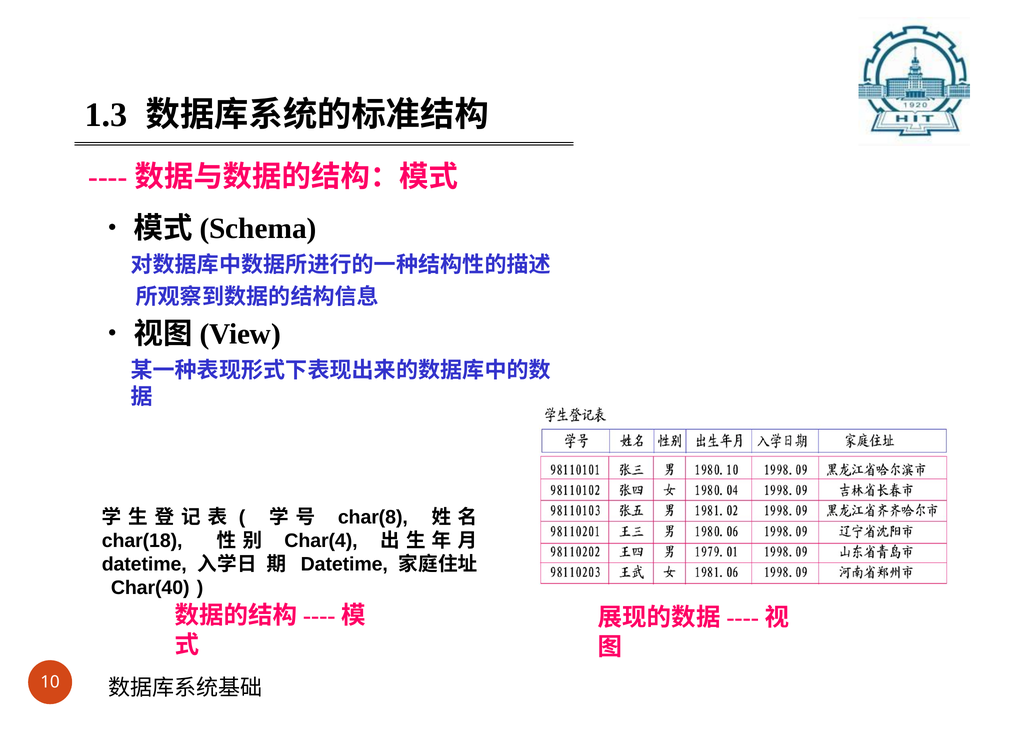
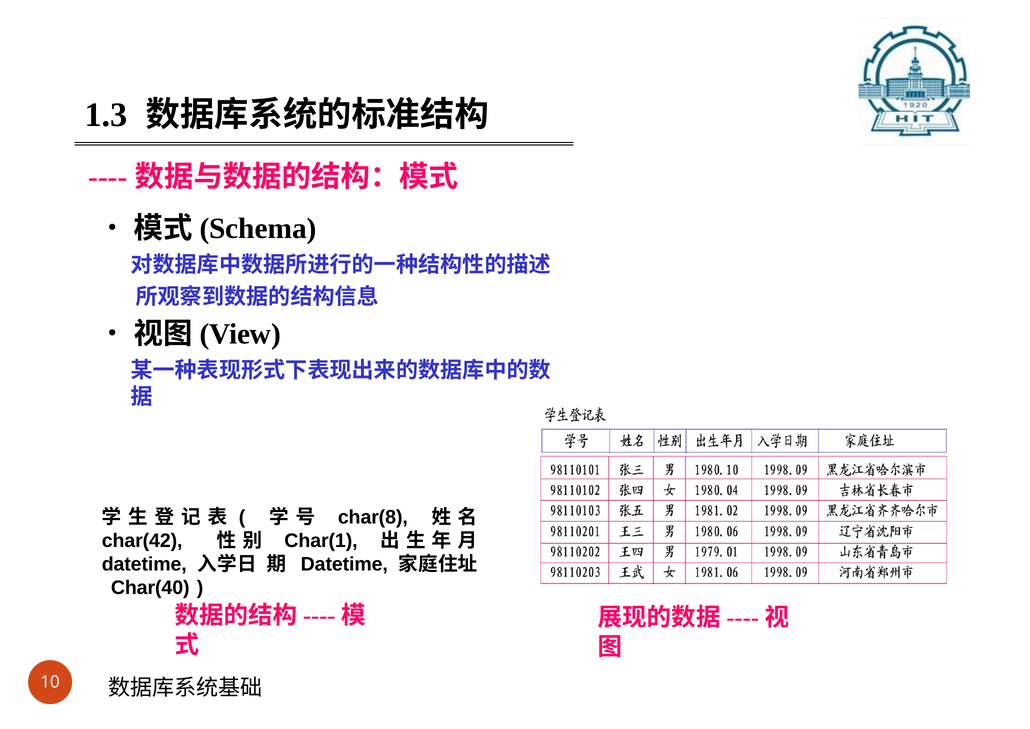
char(18: char(18 -> char(42
Char(4: Char(4 -> Char(1
